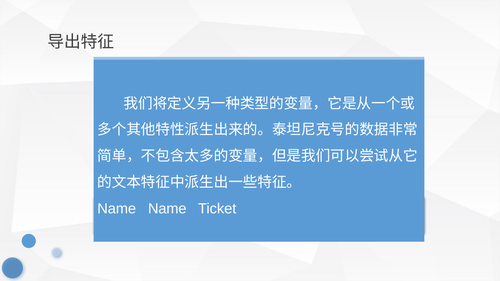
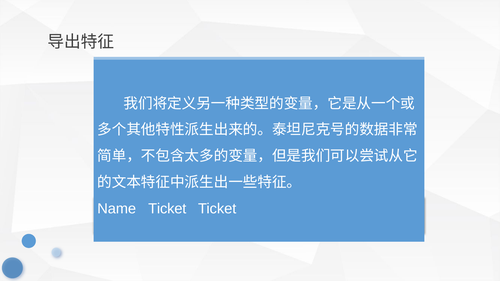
Name Name: Name -> Ticket
